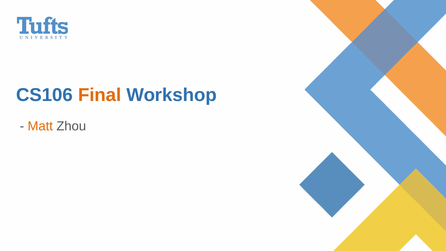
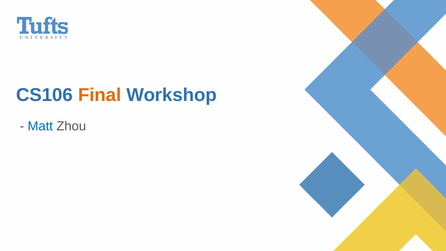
Matt colour: orange -> blue
